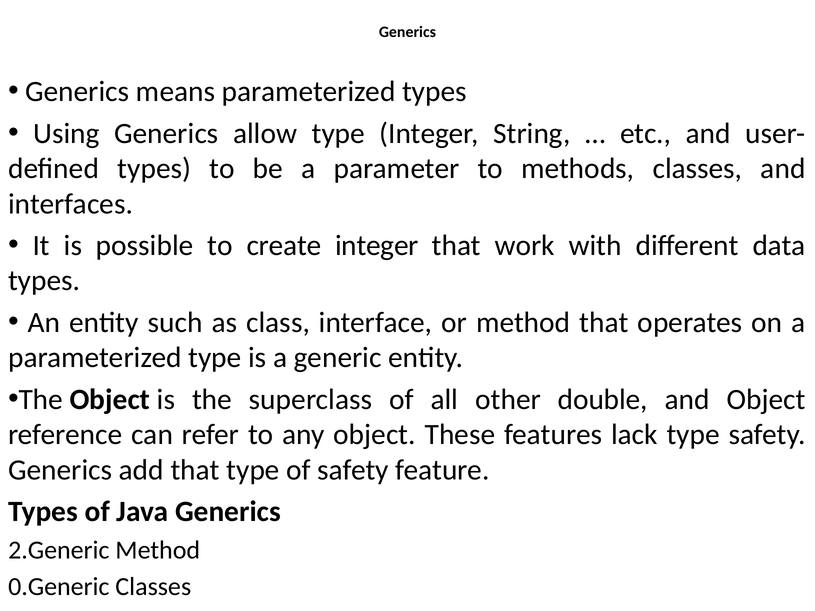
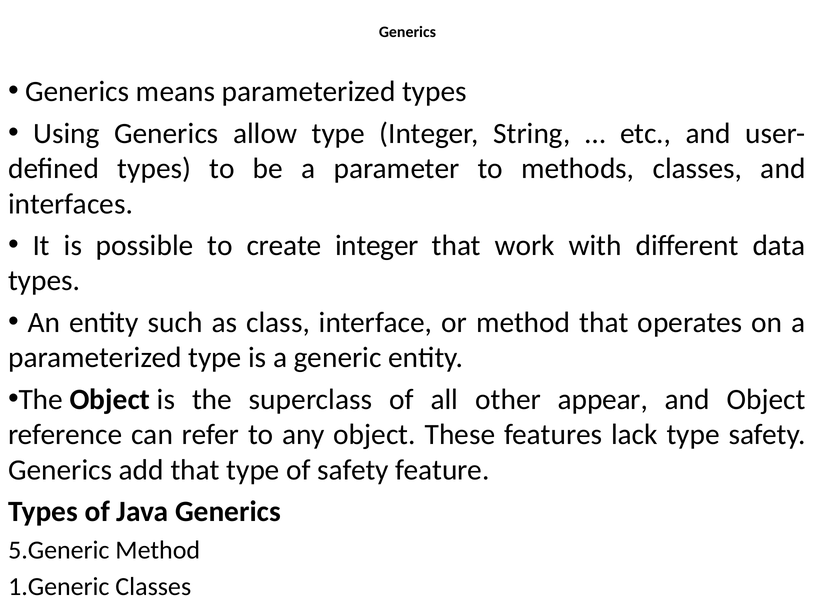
double: double -> appear
2.Generic: 2.Generic -> 5.Generic
0.Generic: 0.Generic -> 1.Generic
